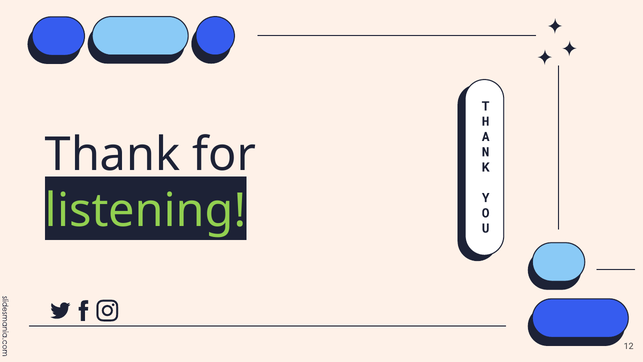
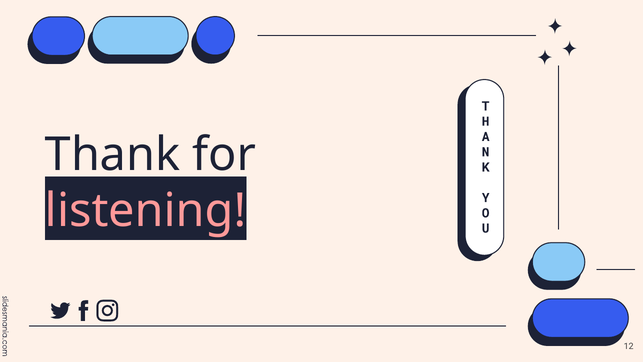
listening colour: light green -> pink
